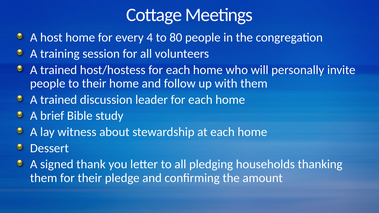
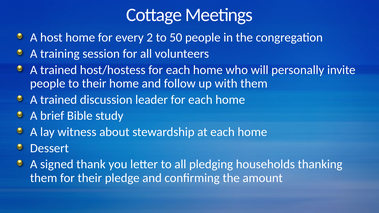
4: 4 -> 2
80: 80 -> 50
